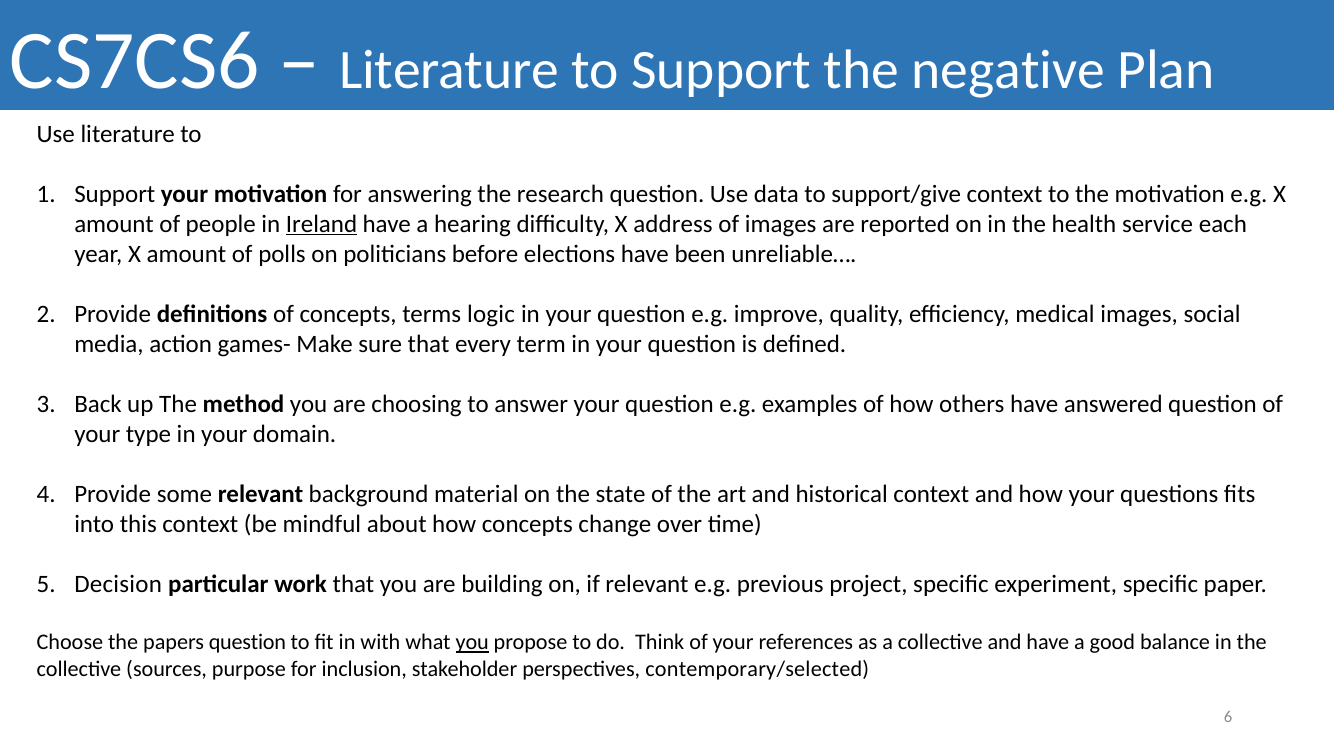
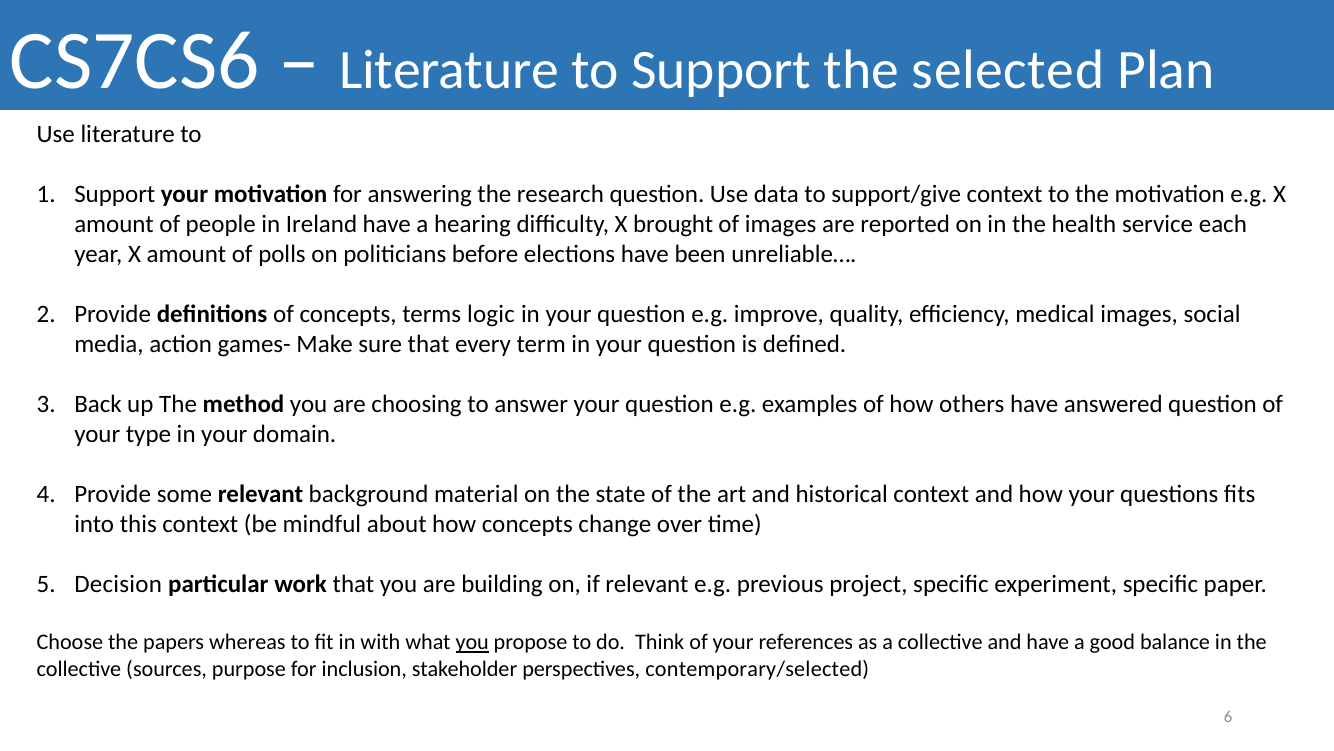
negative: negative -> selected
Ireland underline: present -> none
address: address -> brought
papers question: question -> whereas
